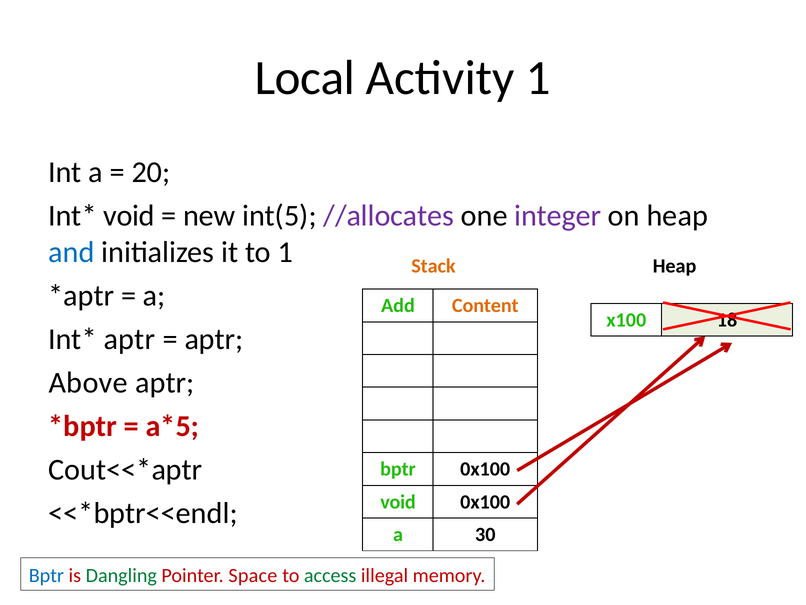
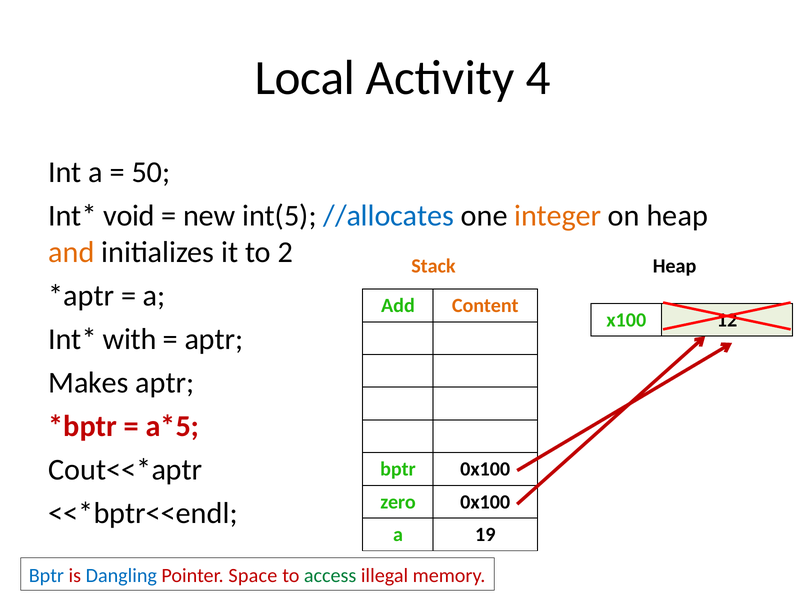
Activity 1: 1 -> 4
20: 20 -> 50
//allocates colour: purple -> blue
integer colour: purple -> orange
and colour: blue -> orange
to 1: 1 -> 2
18: 18 -> 12
aptr at (129, 339): aptr -> with
Above: Above -> Makes
void at (398, 502): void -> zero
30: 30 -> 19
Dangling colour: green -> blue
